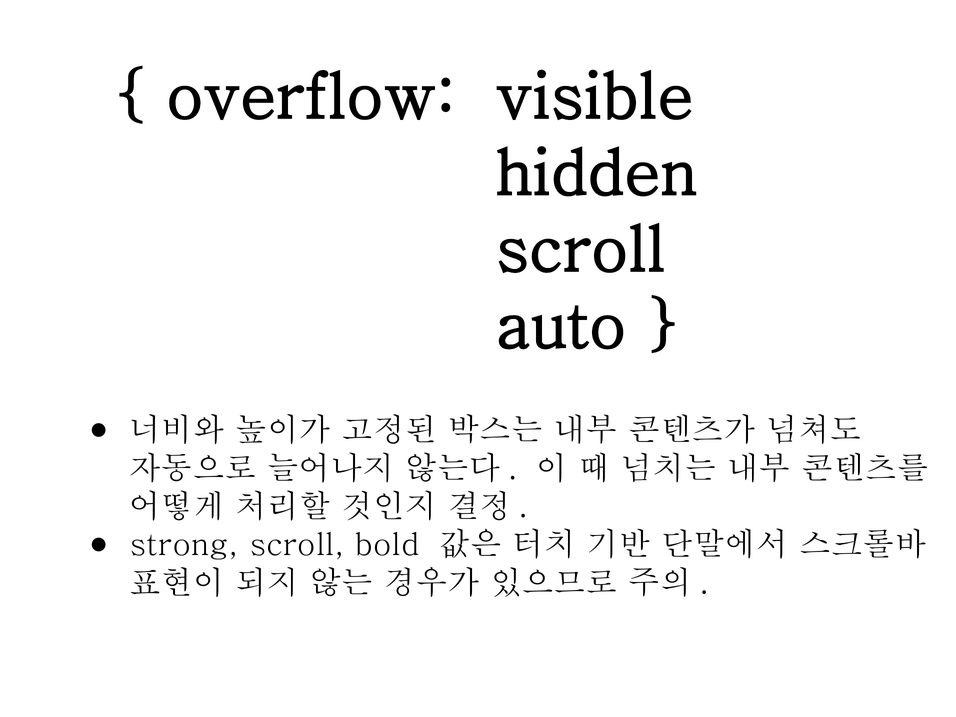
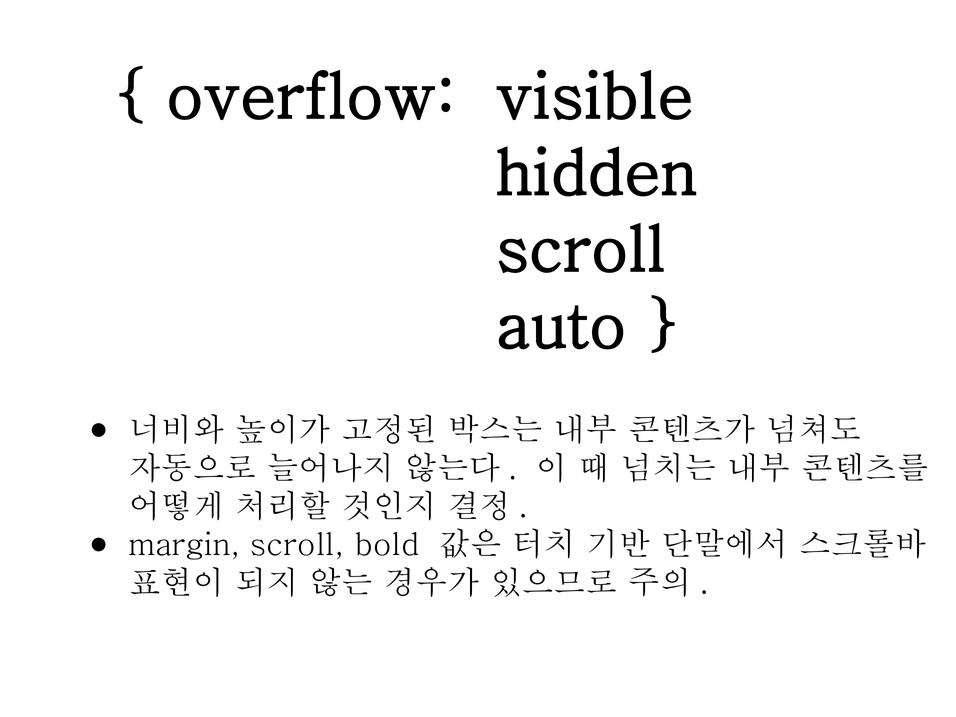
strong: strong -> margin
